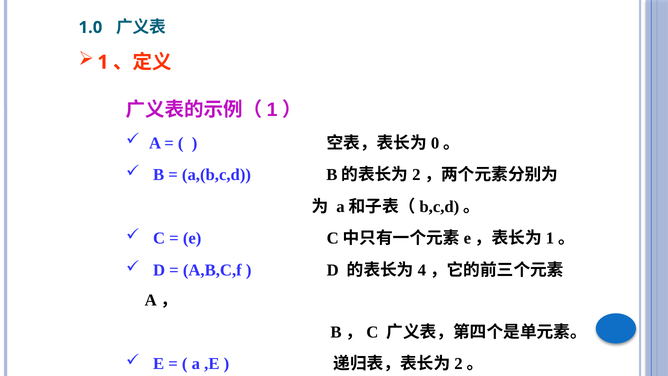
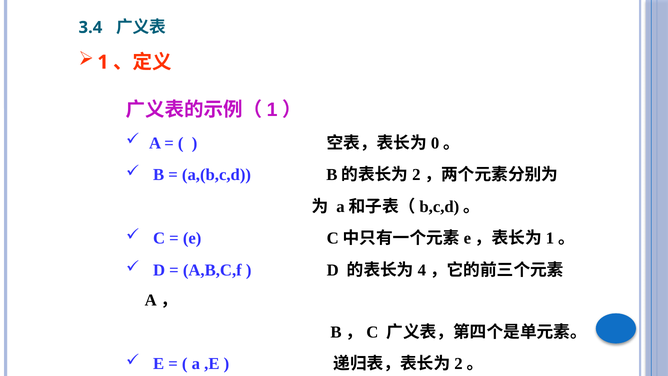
1.0: 1.0 -> 3.4
